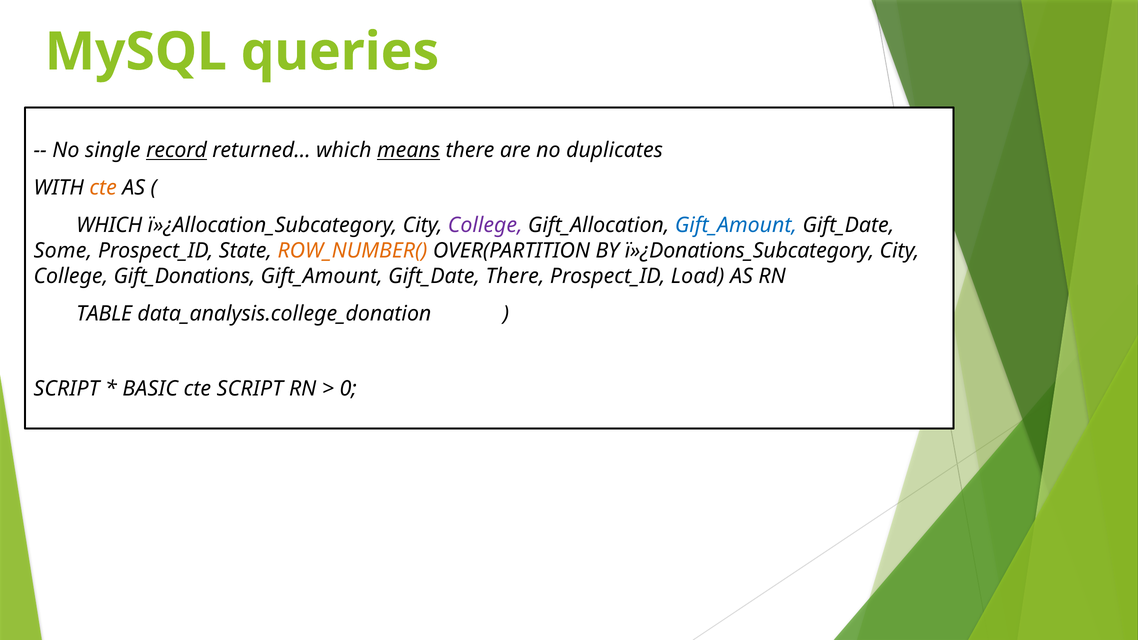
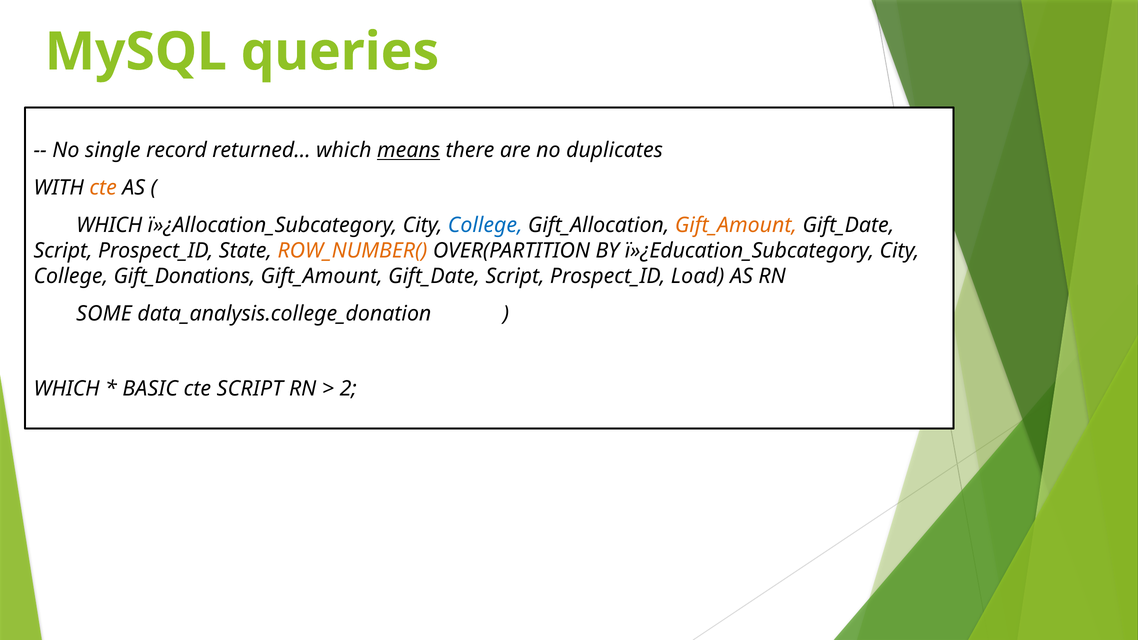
record underline: present -> none
College at (485, 225) colour: purple -> blue
Gift_Amount at (736, 225) colour: blue -> orange
Some at (63, 251): Some -> Script
ï»¿Donations_Subcategory: ï»¿Donations_Subcategory -> ï»¿Education_Subcategory
There at (515, 276): There -> Script
TABLE: TABLE -> SOME
SCRIPT at (67, 389): SCRIPT -> WHICH
0: 0 -> 2
